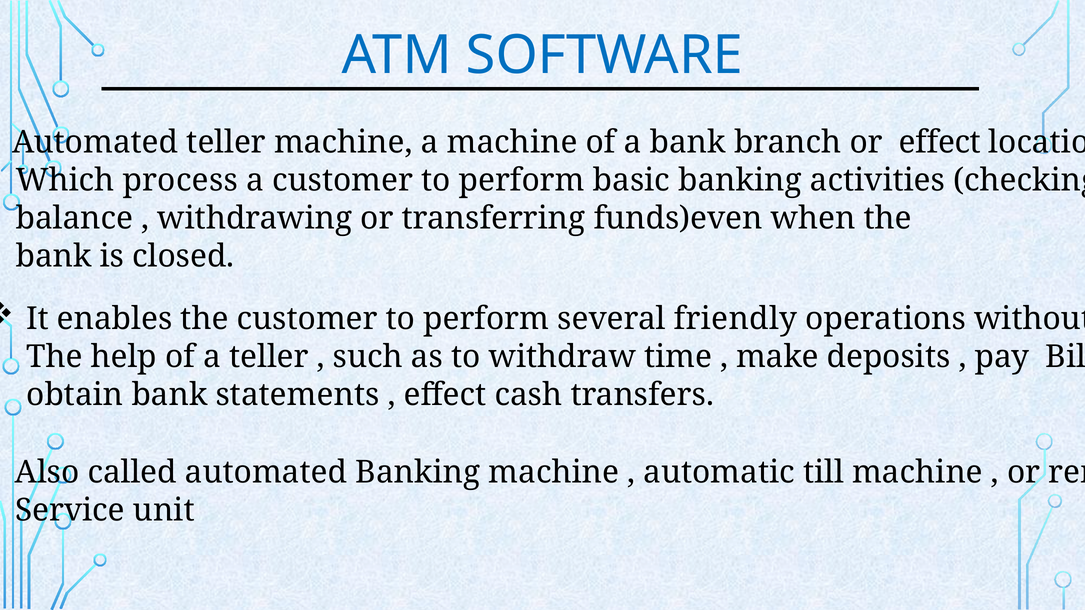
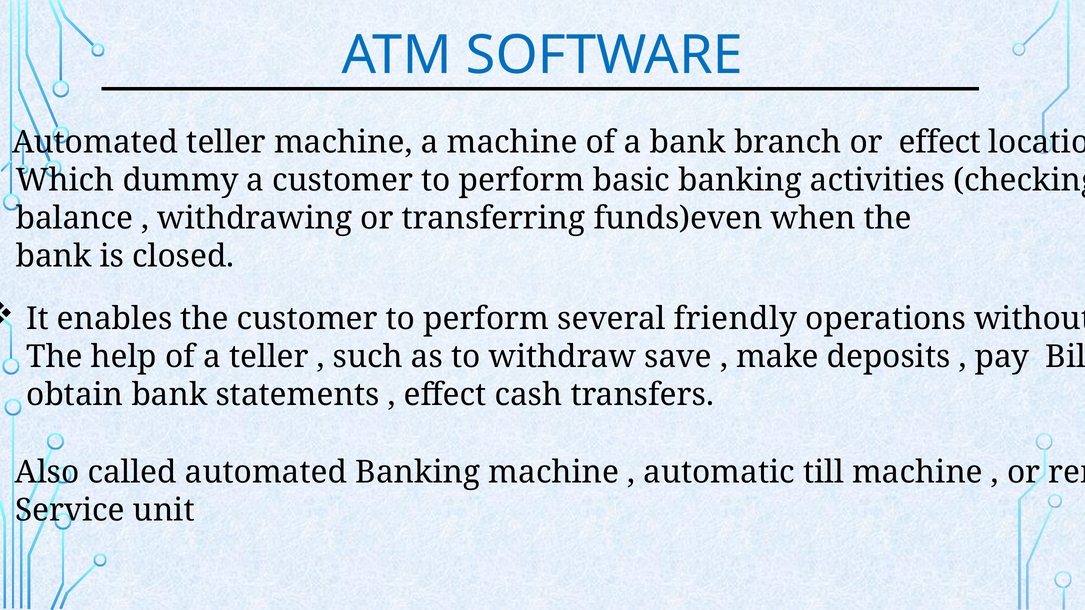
process: process -> dummy
time: time -> save
